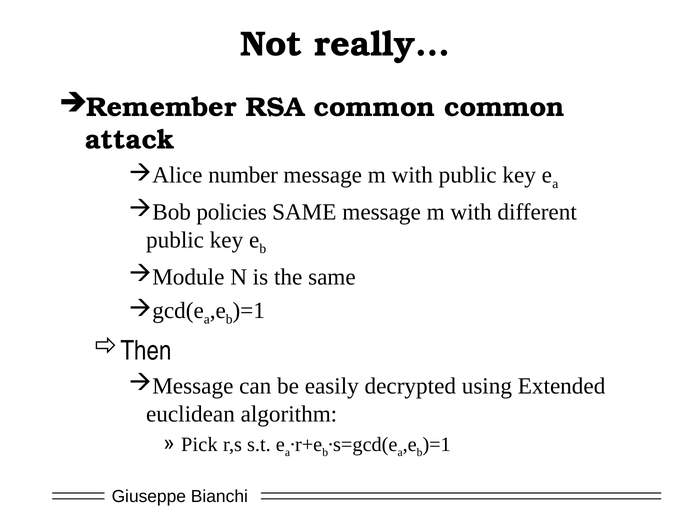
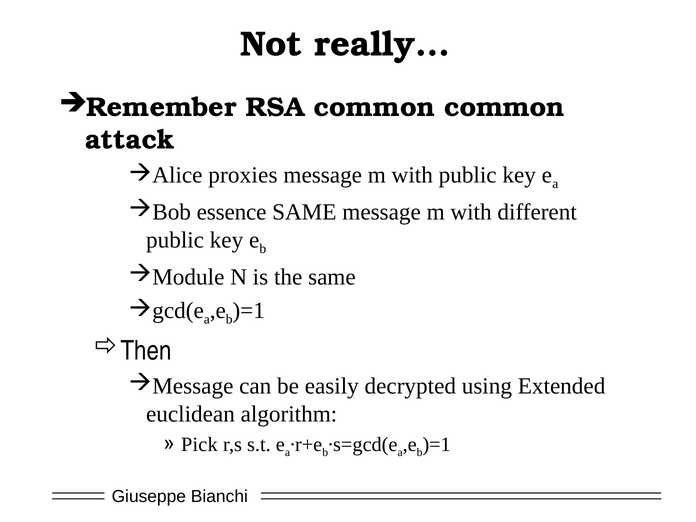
number: number -> proxies
policies: policies -> essence
